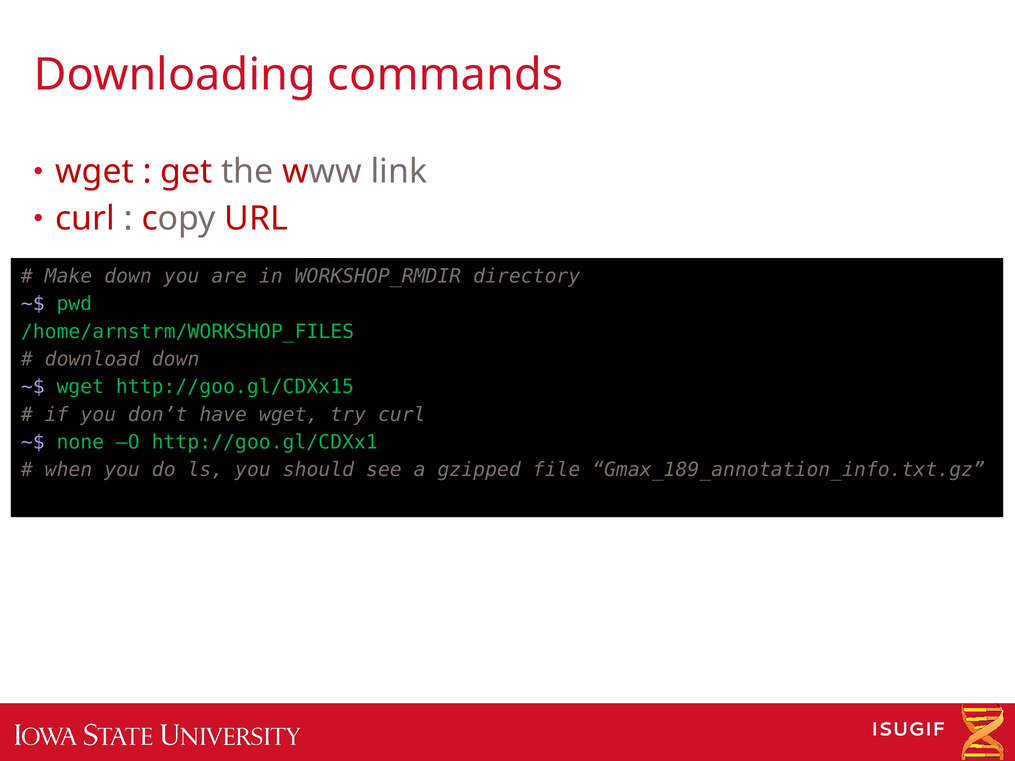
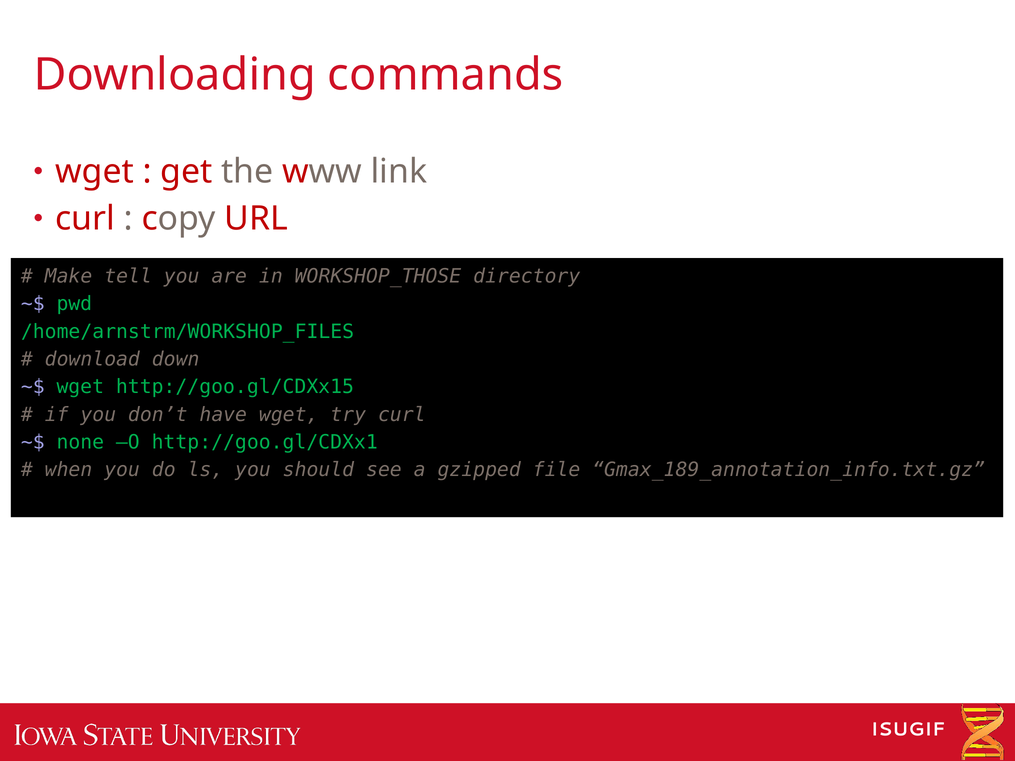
Make down: down -> tell
WORKSHOP_RMDIR: WORKSHOP_RMDIR -> WORKSHOP_THOSE
